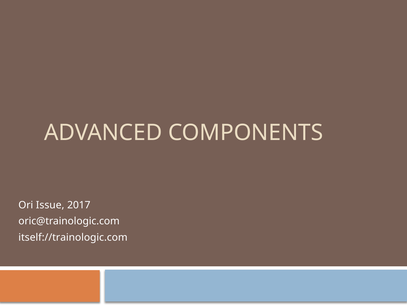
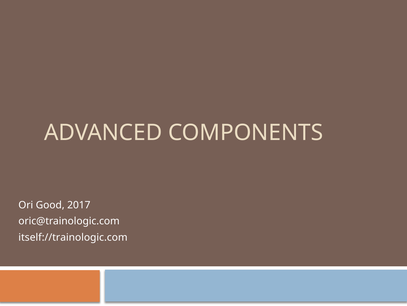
Issue: Issue -> Good
